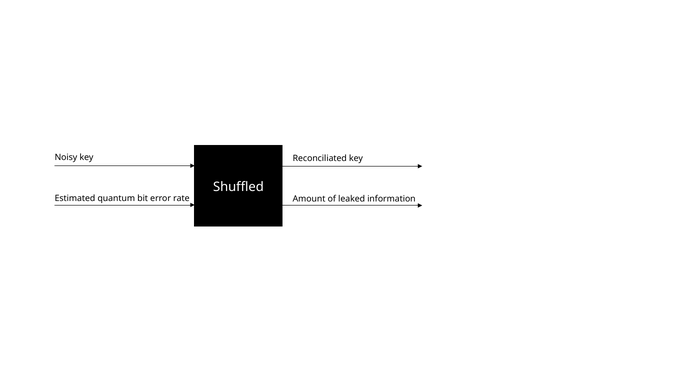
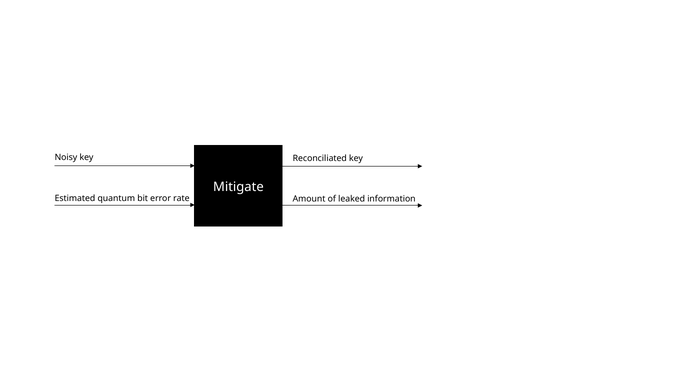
Shuffled: Shuffled -> Mitigate
